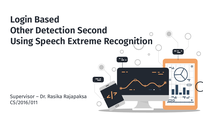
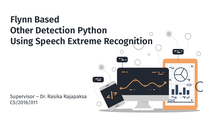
Login: Login -> Flynn
Second: Second -> Python
